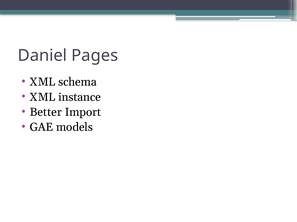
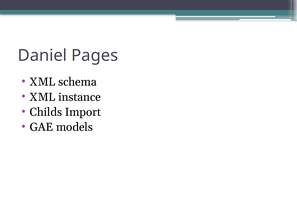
Better: Better -> Childs
